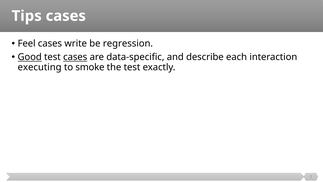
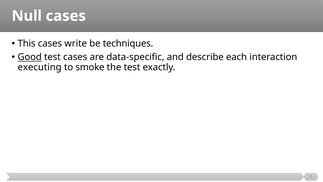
Tips: Tips -> Null
Feel: Feel -> This
regression: regression -> techniques
cases at (75, 57) underline: present -> none
